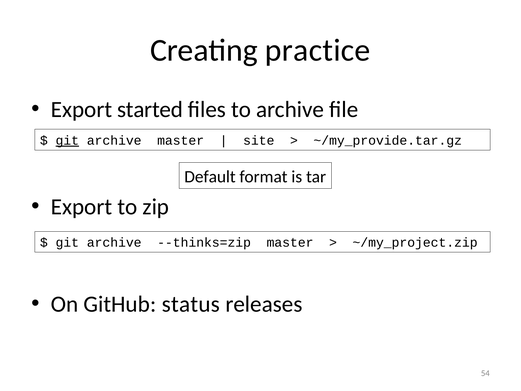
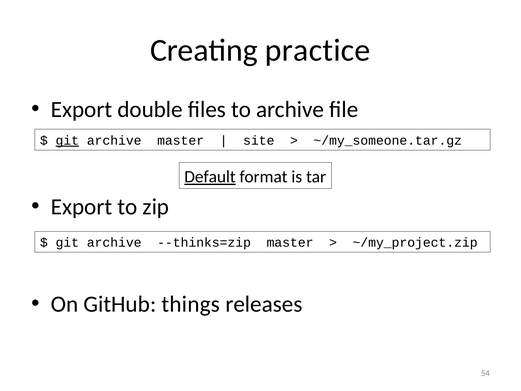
started: started -> double
~/my_provide.tar.gz: ~/my_provide.tar.gz -> ~/my_someone.tar.gz
Default underline: none -> present
status: status -> things
